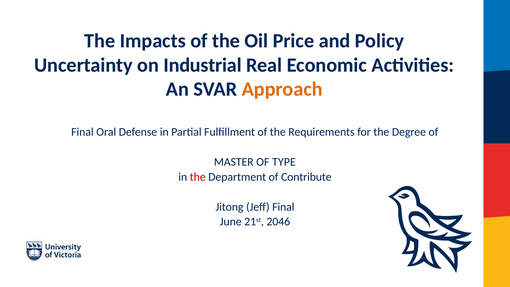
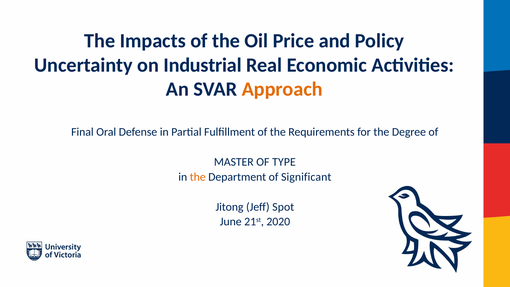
the at (198, 177) colour: red -> orange
Contribute: Contribute -> Significant
Jeff Final: Final -> Spot
2046: 2046 -> 2020
